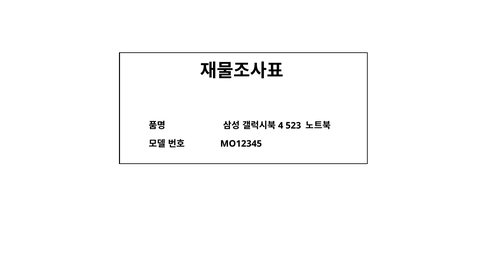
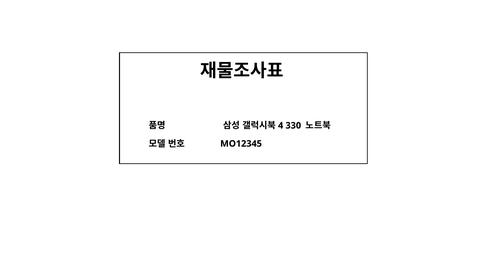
523: 523 -> 330
